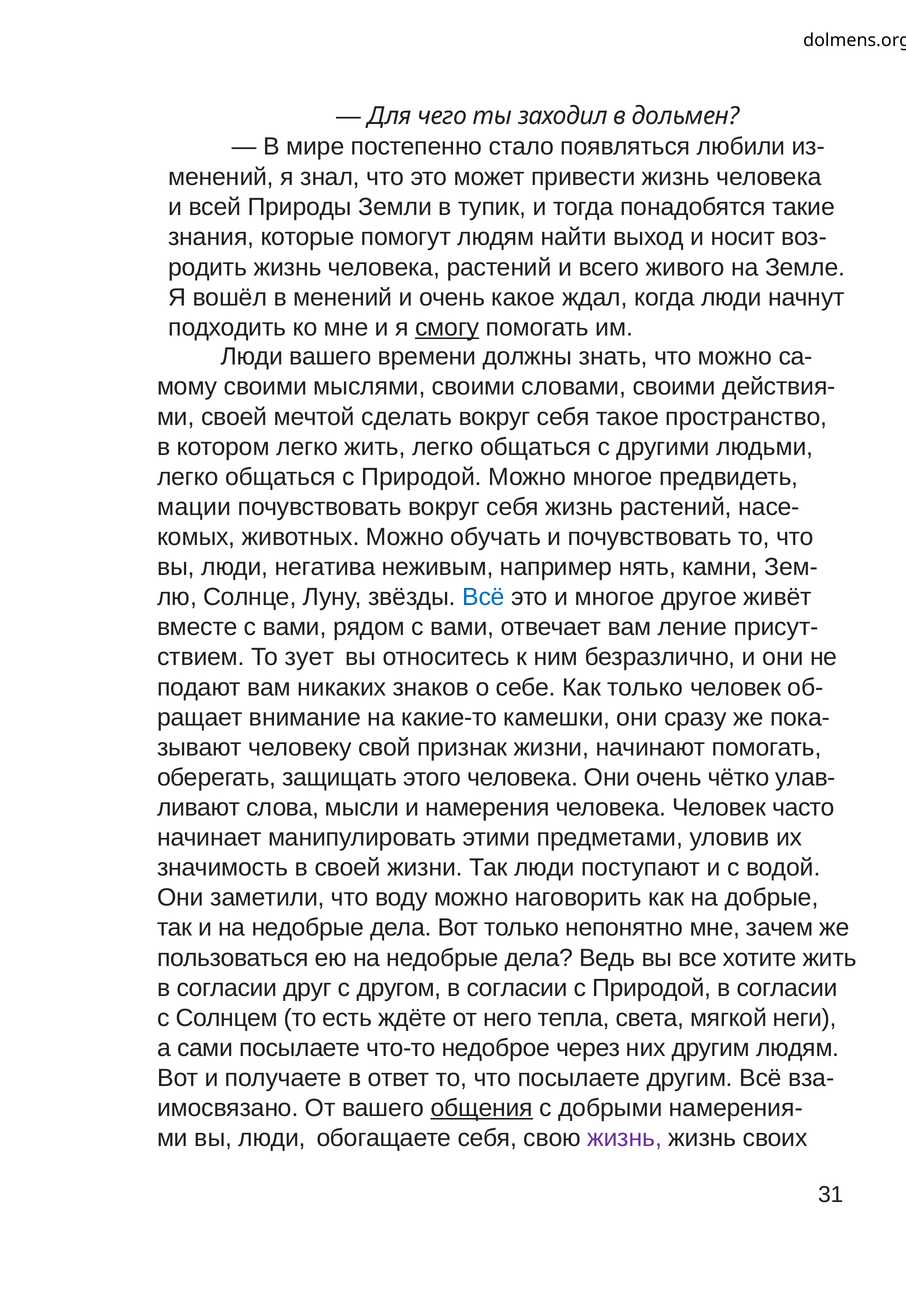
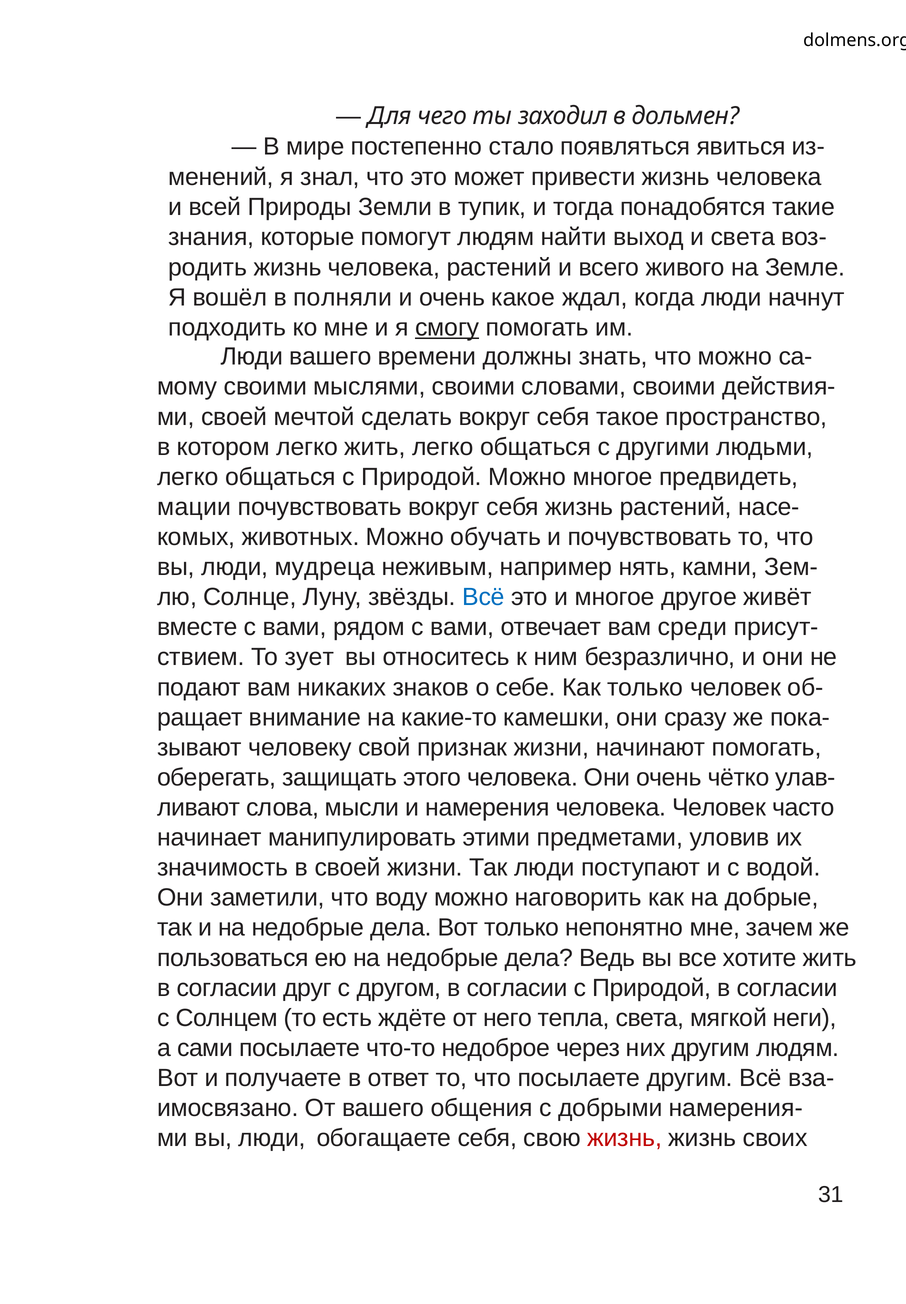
любили: любили -> явиться
и носит: носит -> света
в менений: менений -> полняли
негатива: негатива -> мудреца
ление: ление -> среди
общения underline: present -> none
жизнь at (625, 1138) colour: purple -> red
